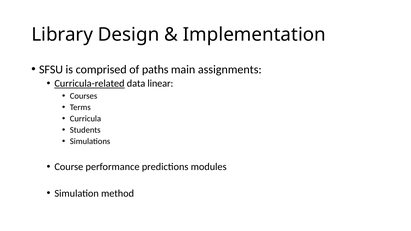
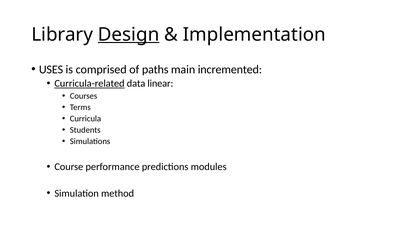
Design underline: none -> present
SFSU: SFSU -> USES
assignments: assignments -> incremented
